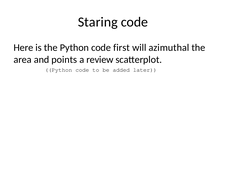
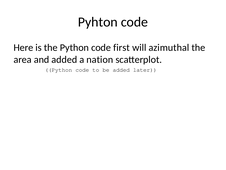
Staring: Staring -> Pyhton
and points: points -> added
review: review -> nation
